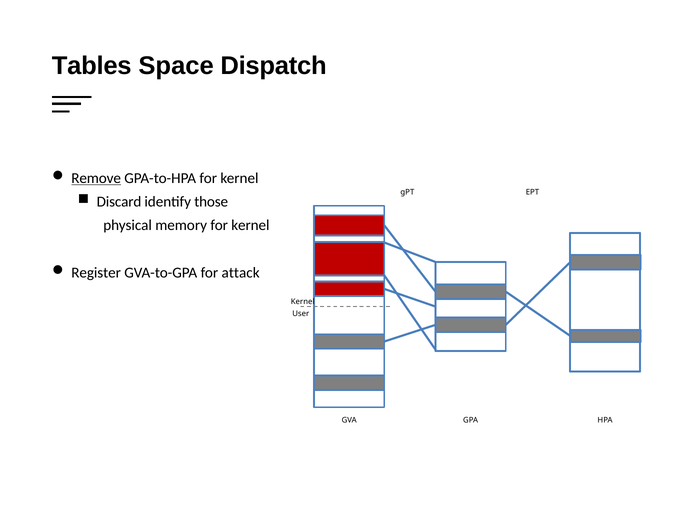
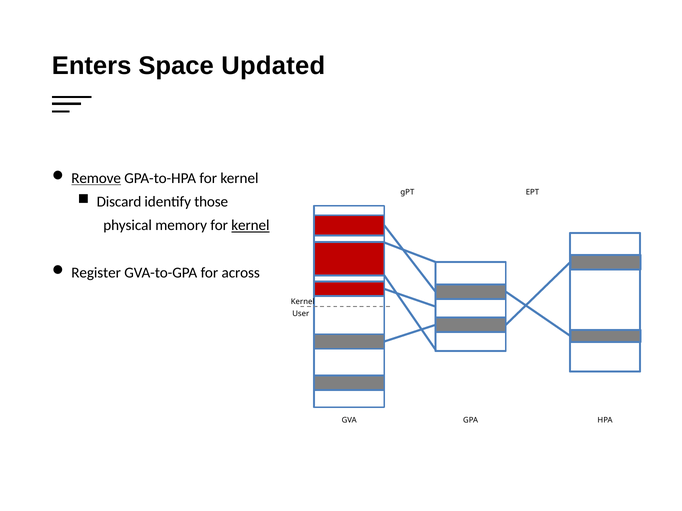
Tables: Tables -> Enters
Dispatch: Dispatch -> Updated
kernel at (250, 226) underline: none -> present
attack: attack -> across
